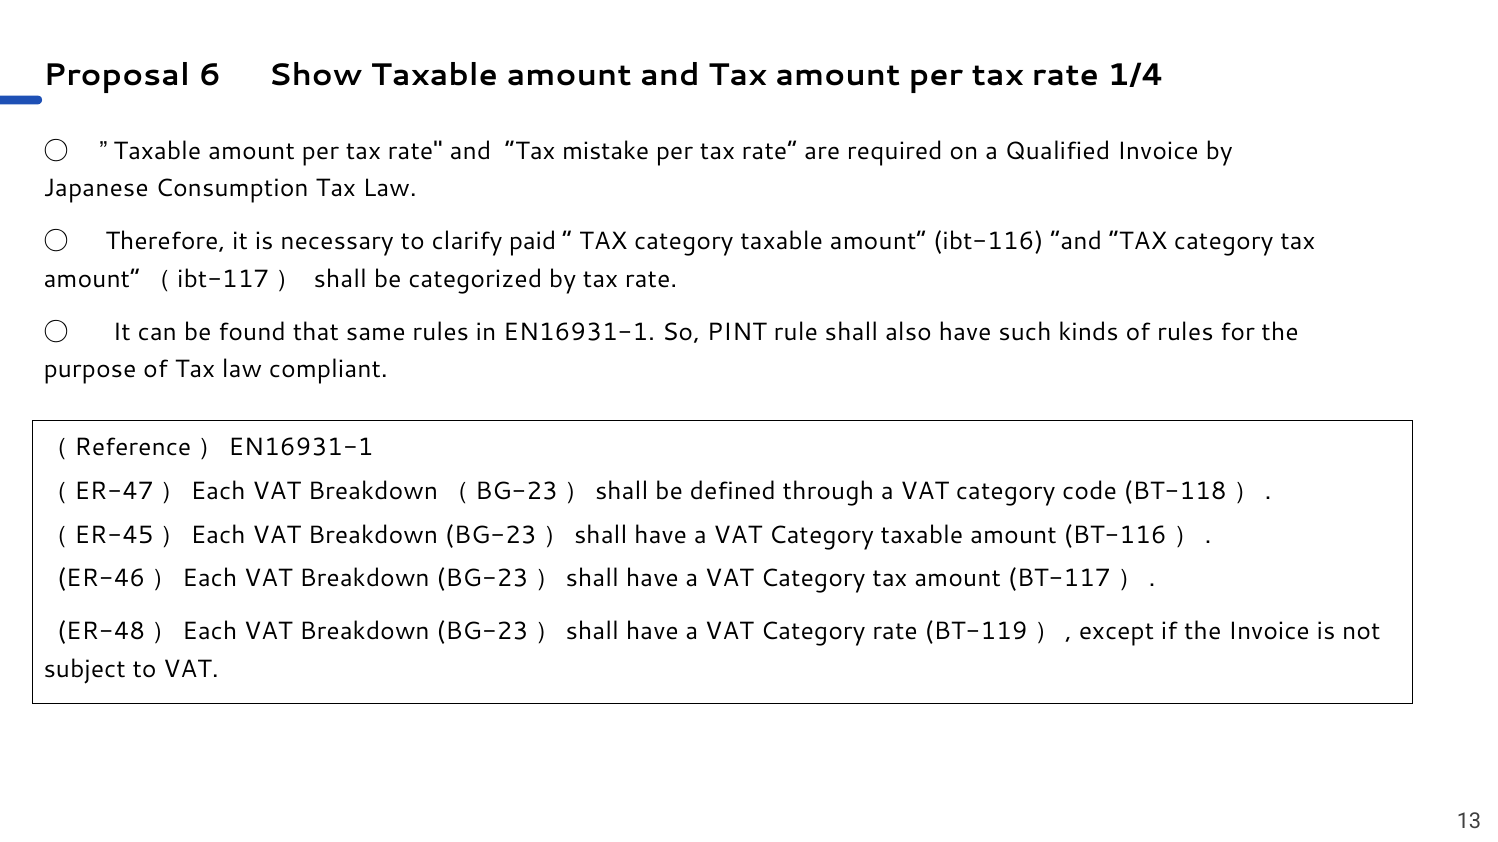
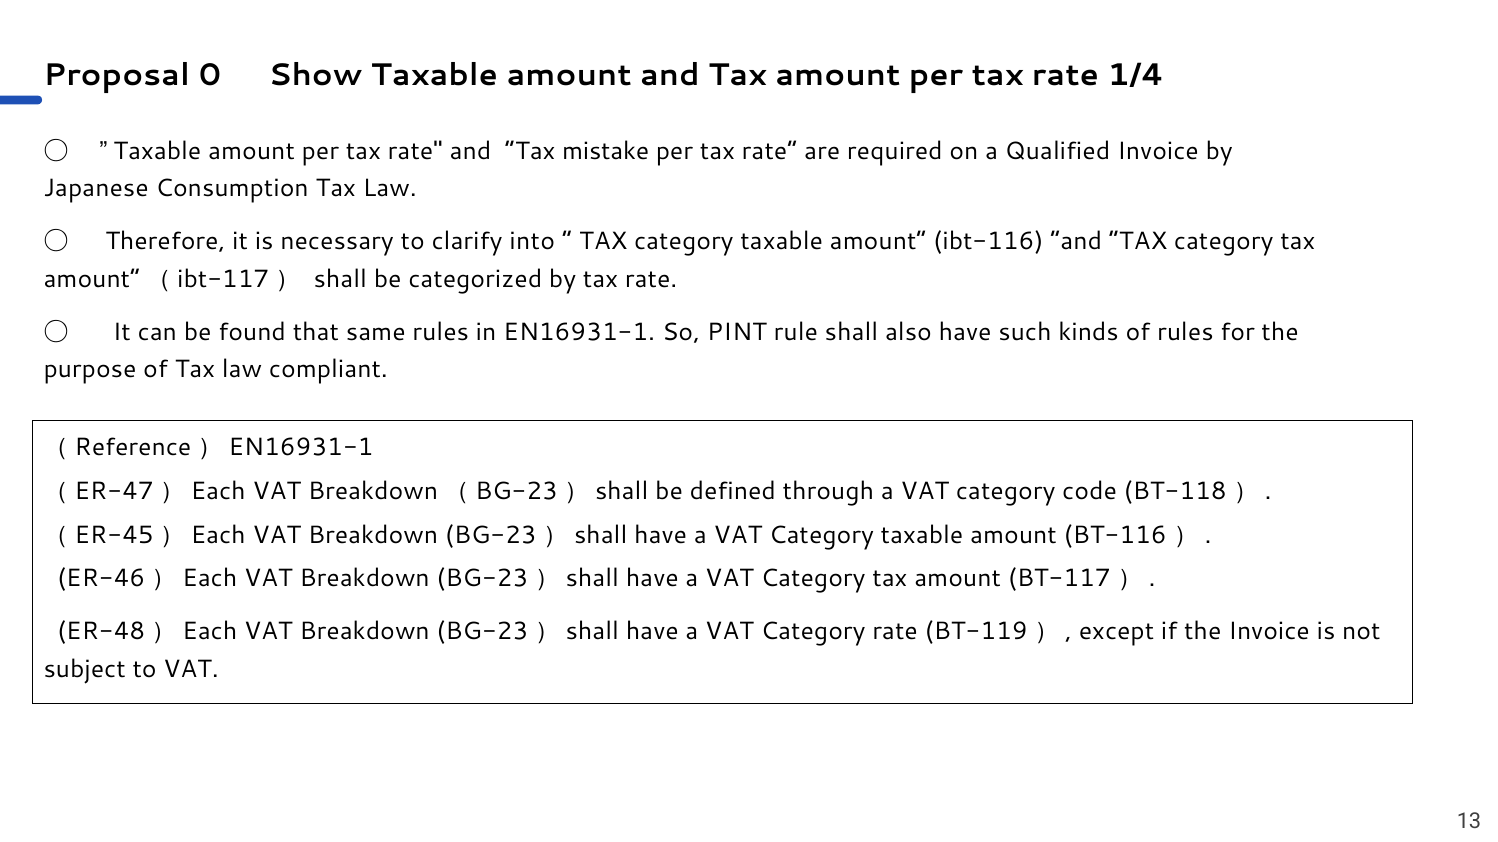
6: 6 -> 0
paid: paid -> into
